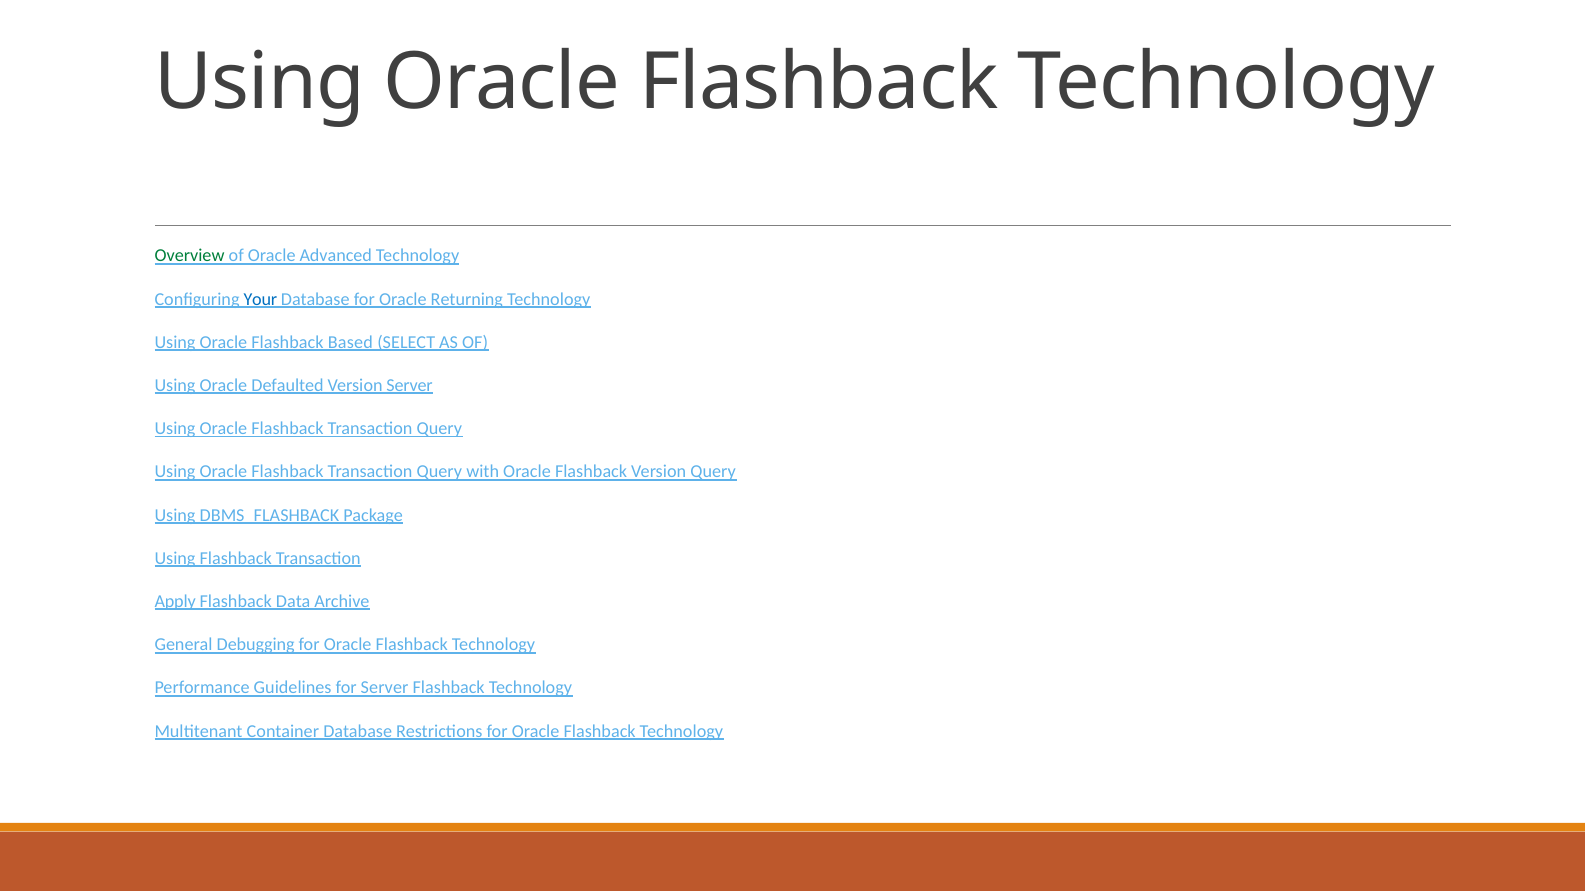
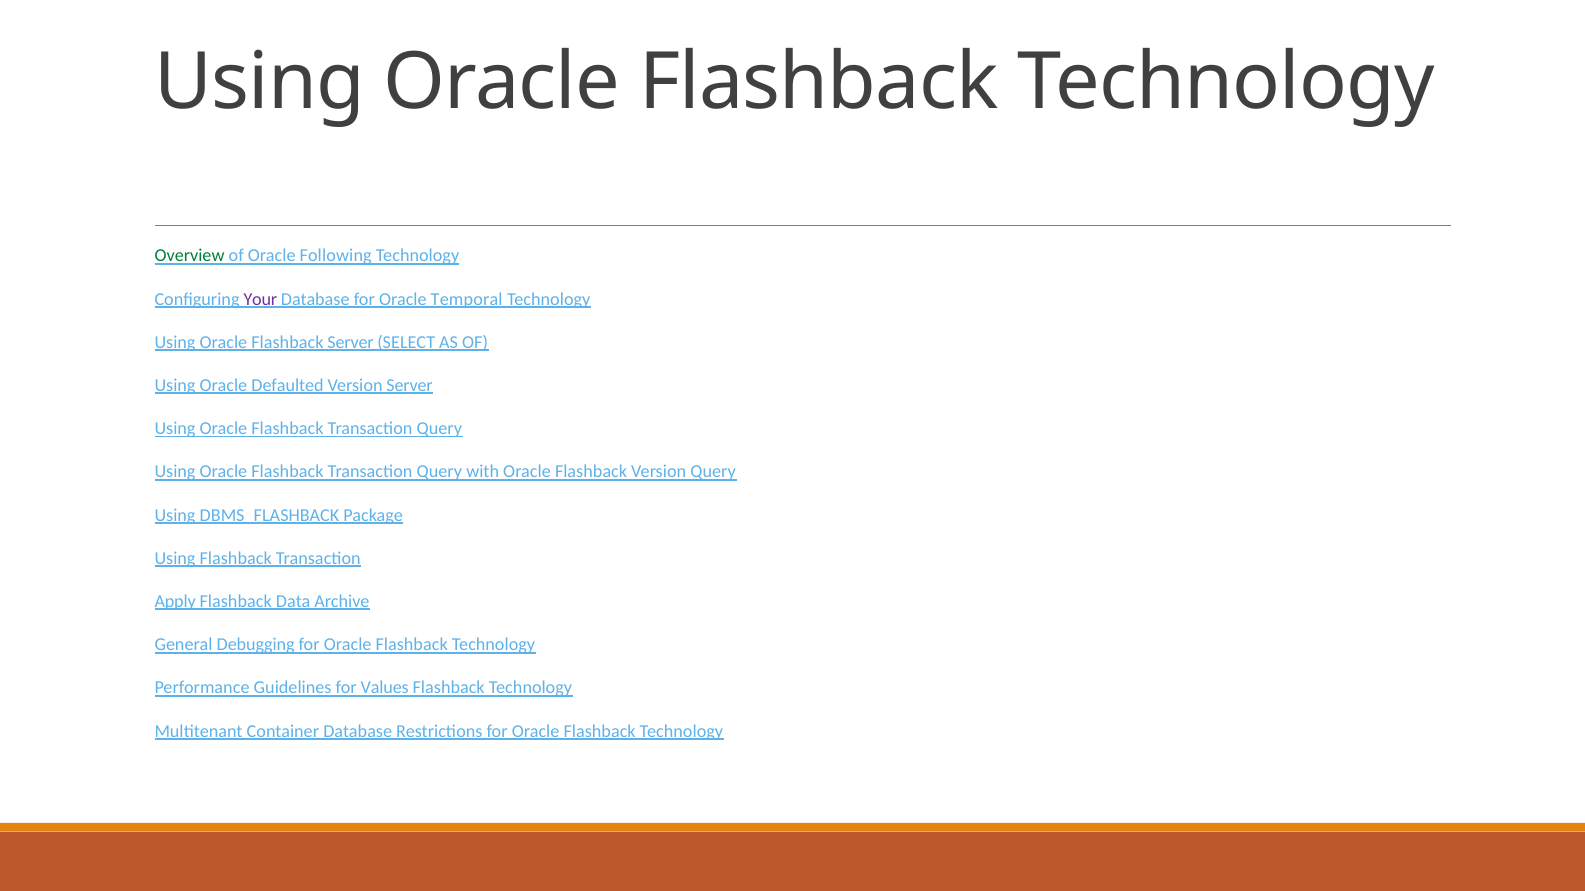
Advanced: Advanced -> Following
Your colour: blue -> purple
Returning: Returning -> Temporal
Flashback Based: Based -> Server
for Server: Server -> Values
